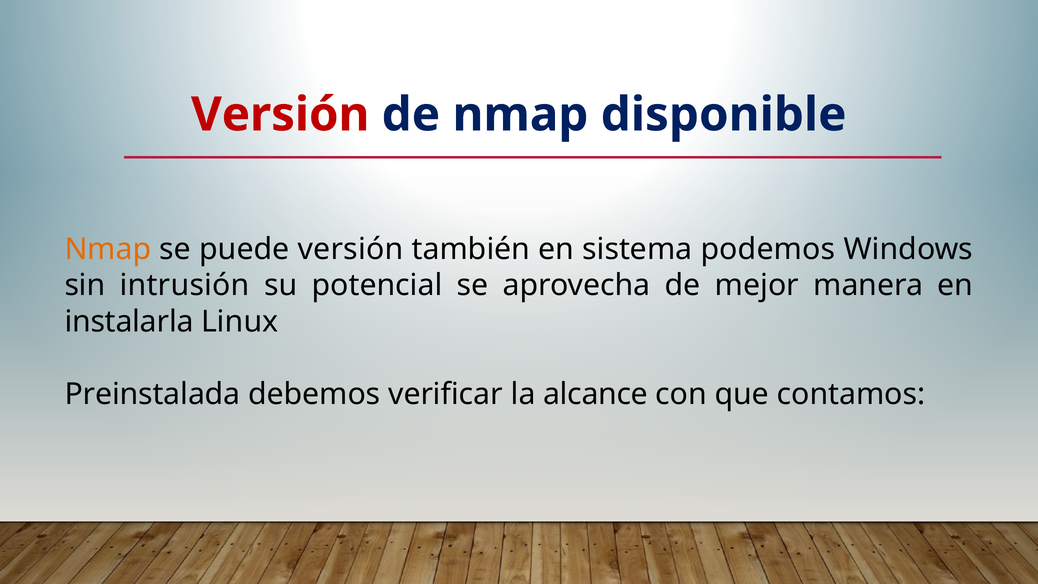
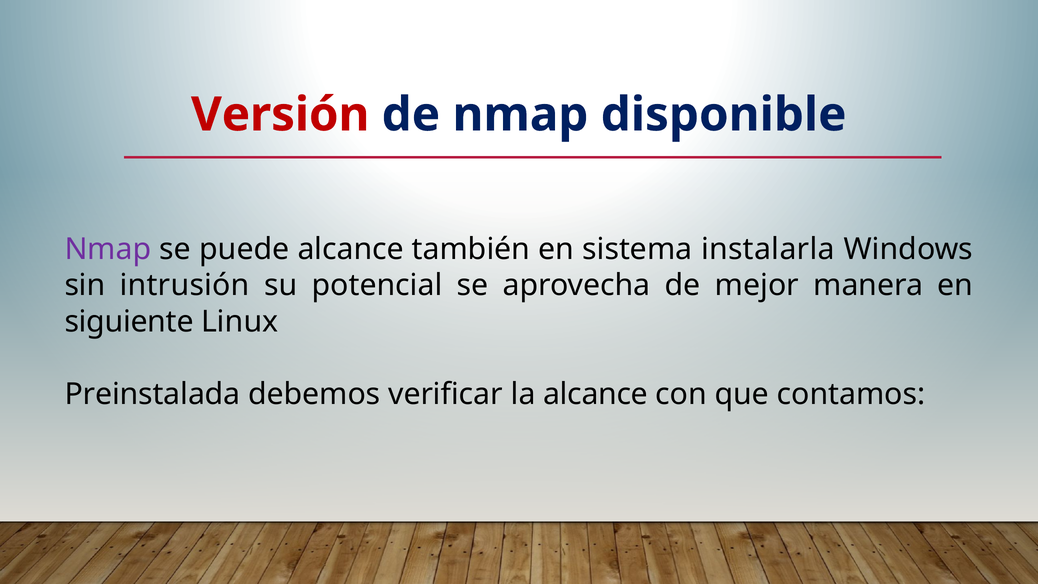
Nmap at (108, 249) colour: orange -> purple
puede versión: versión -> alcance
podemos: podemos -> instalarla
instalarla: instalarla -> siguiente
